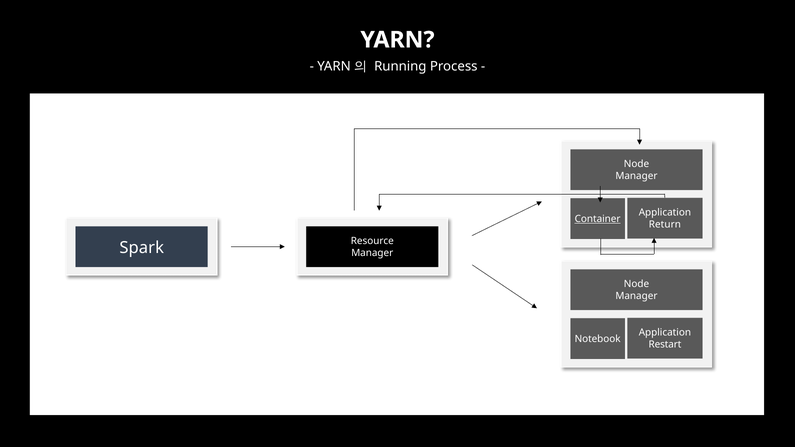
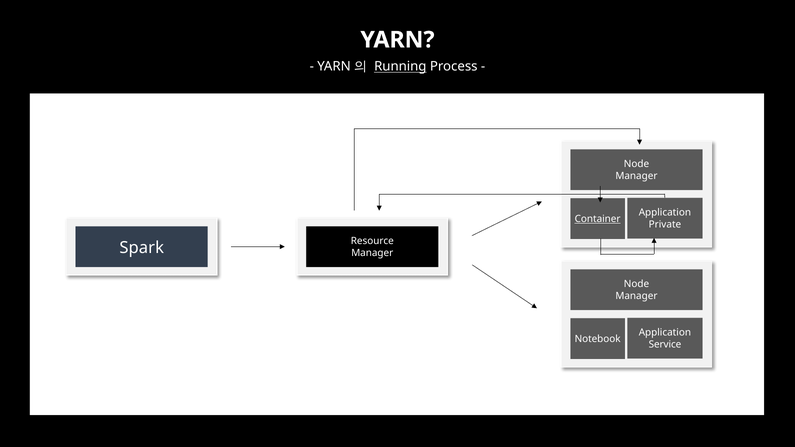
Running underline: none -> present
Return: Return -> Private
Restart: Restart -> Service
